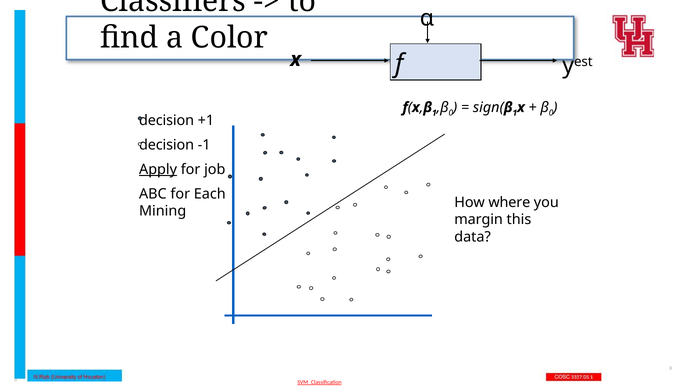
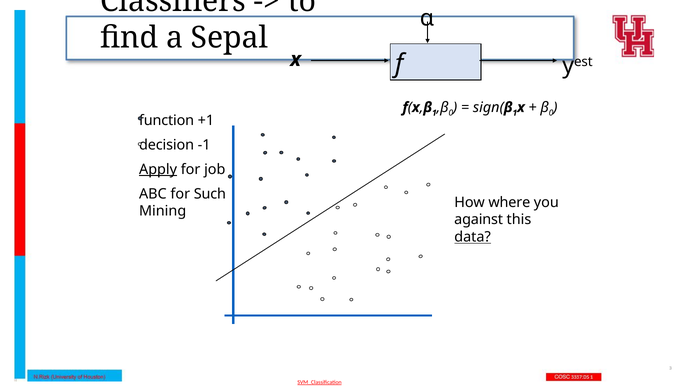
Color: Color -> Sepal
decision at (167, 120): decision -> function
Each: Each -> Such
margin: margin -> against
data underline: none -> present
